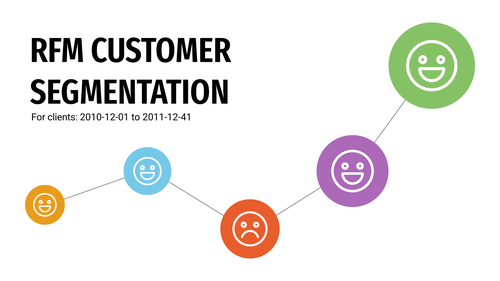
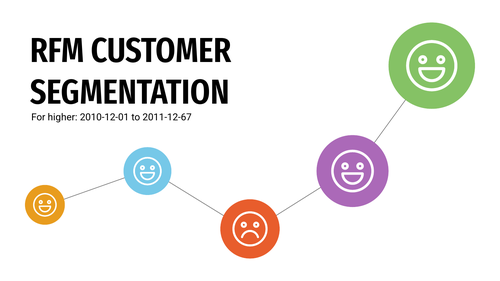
clients: clients -> higher
2011-12-41: 2011-12-41 -> 2011-12-67
